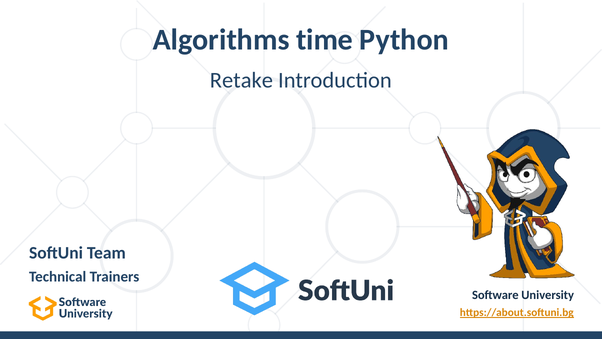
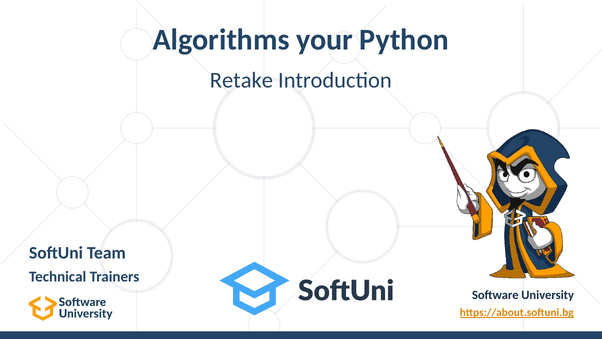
time: time -> your
